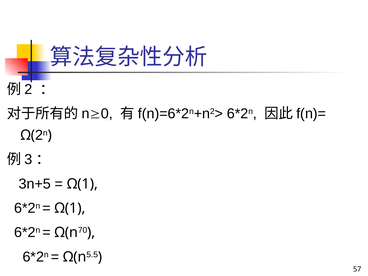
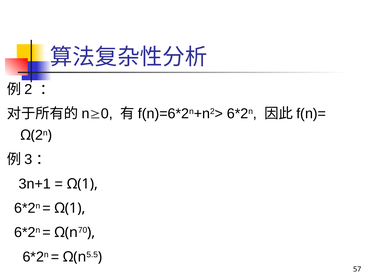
3n+5: 3n+5 -> 3n+1
